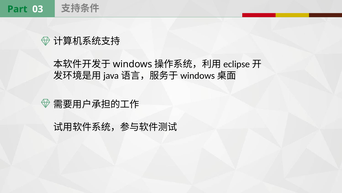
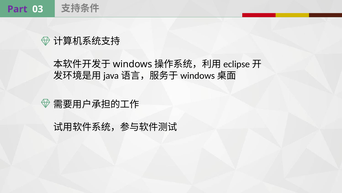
Part colour: green -> purple
